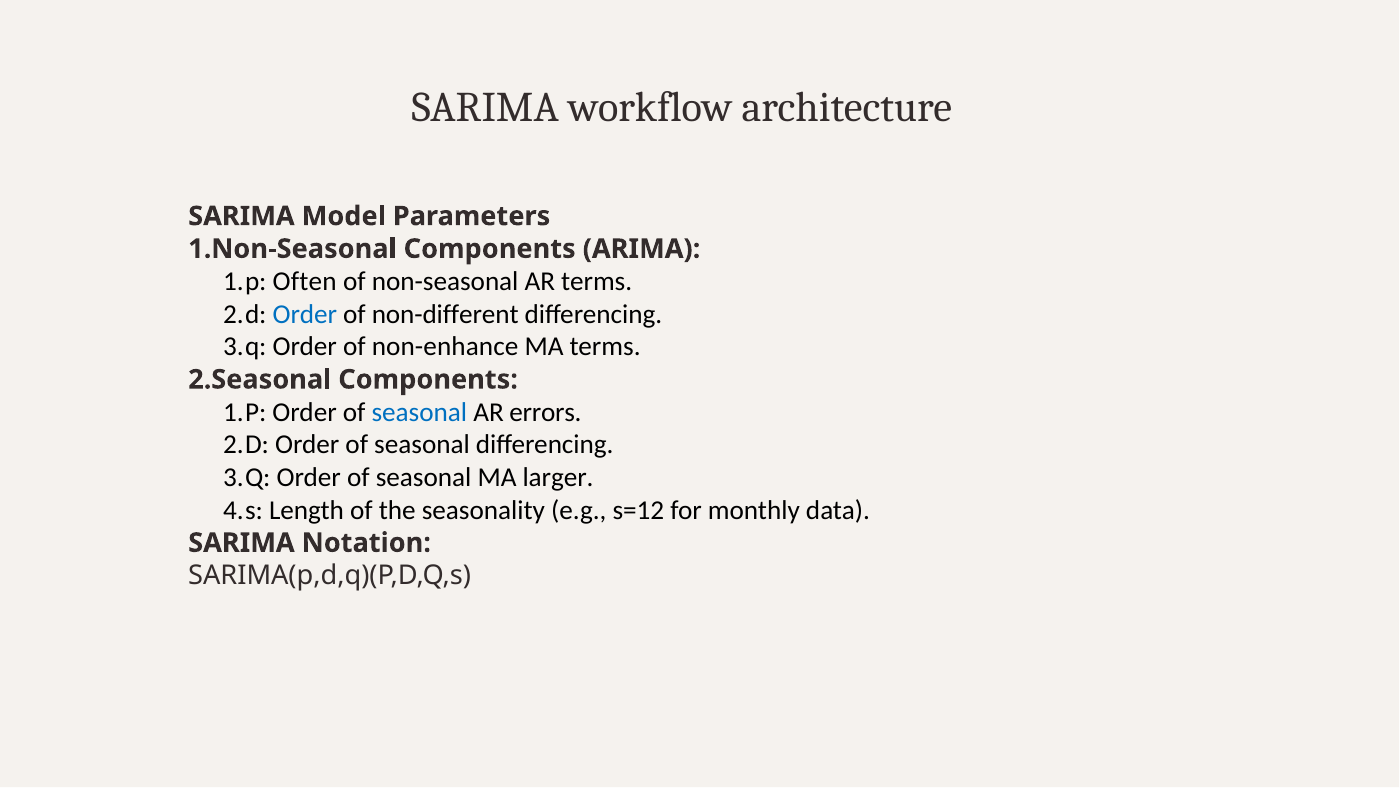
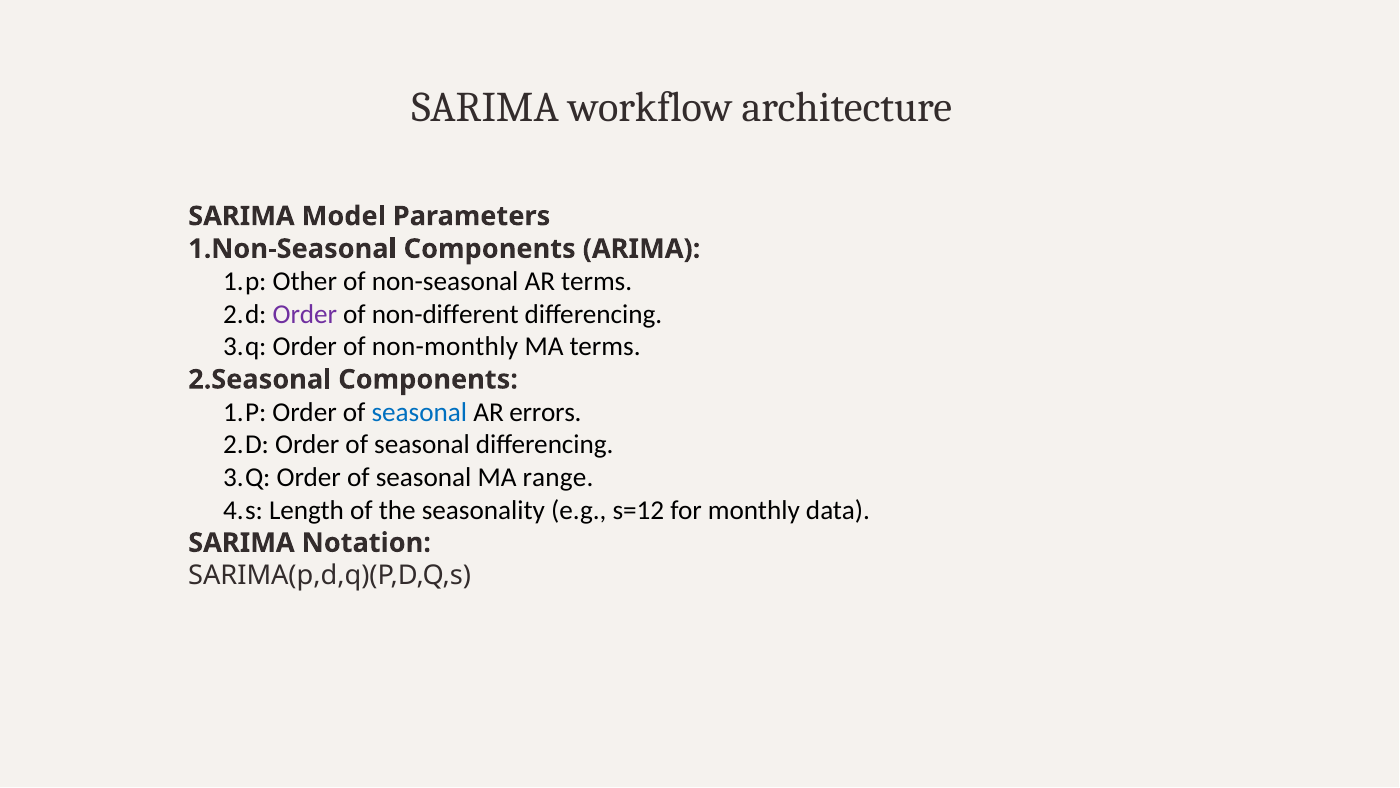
Often: Often -> Other
Order at (305, 314) colour: blue -> purple
non-enhance: non-enhance -> non-monthly
larger: larger -> range
